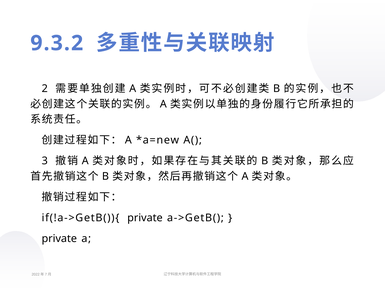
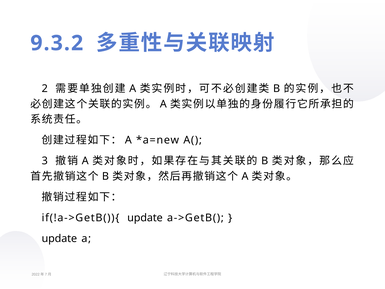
if(!a->GetB()){ private: private -> update
private at (59, 238): private -> update
